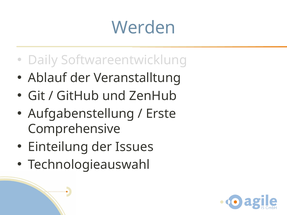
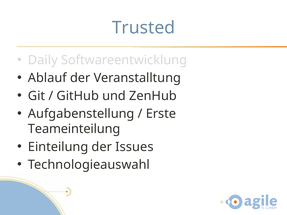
Werden: Werden -> Trusted
Comprehensive: Comprehensive -> Teameinteilung
